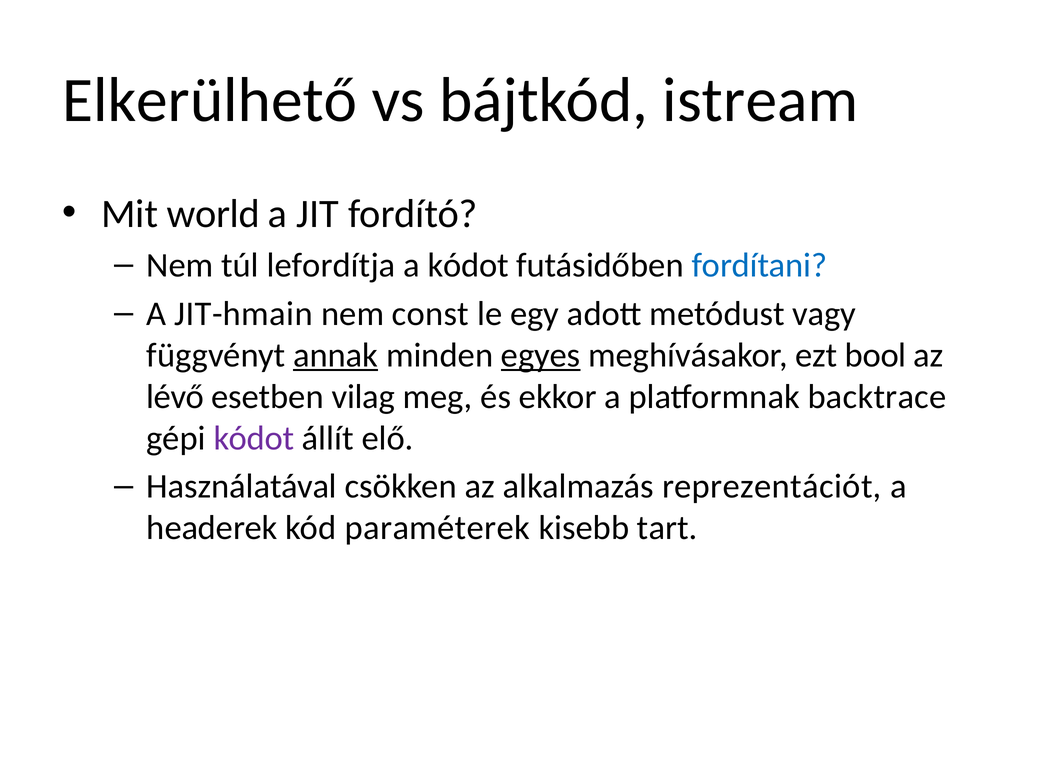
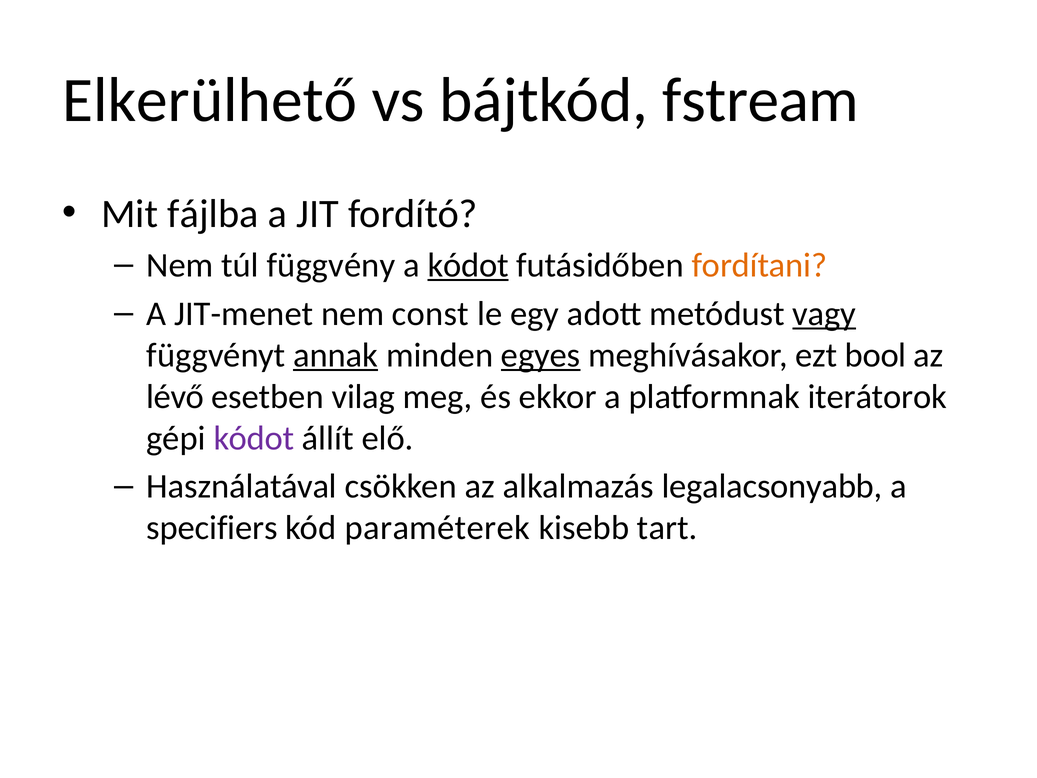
istream: istream -> fstream
world: world -> fájlba
lefordítja: lefordítja -> függvény
kódot at (468, 265) underline: none -> present
fordítani colour: blue -> orange
JIT-hmain: JIT-hmain -> JIT-menet
vagy underline: none -> present
backtrace: backtrace -> iterátorok
reprezentációt: reprezentációt -> legalacsonyabb
headerek: headerek -> specifiers
